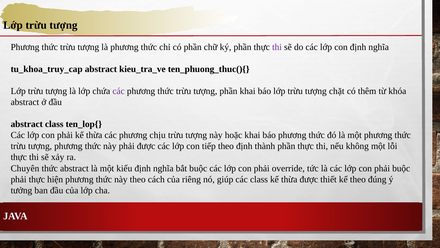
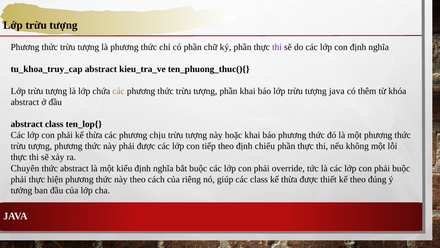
các at (119, 91) colour: purple -> orange
chặt at (337, 91): chặt -> java
thành: thành -> chiếu
